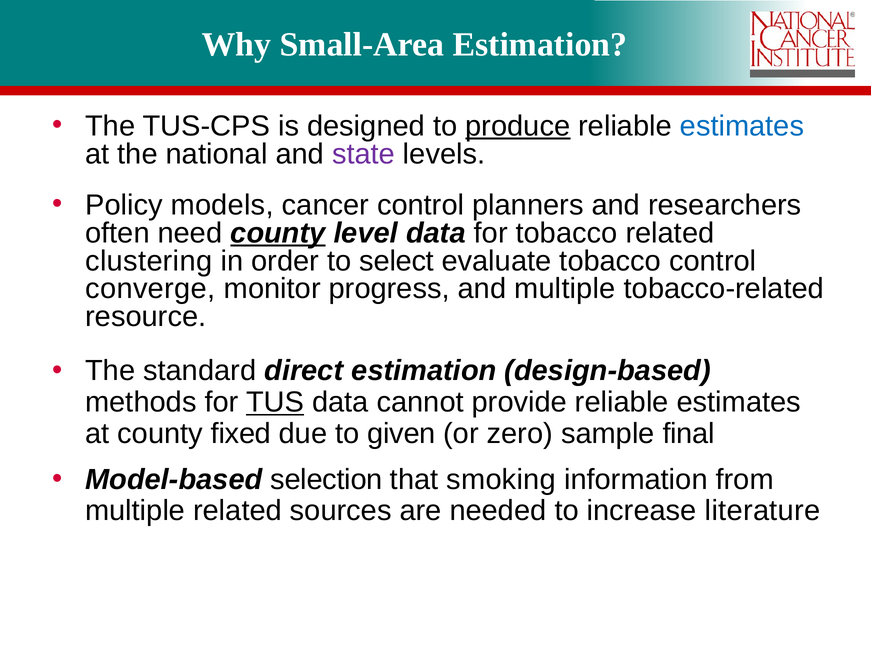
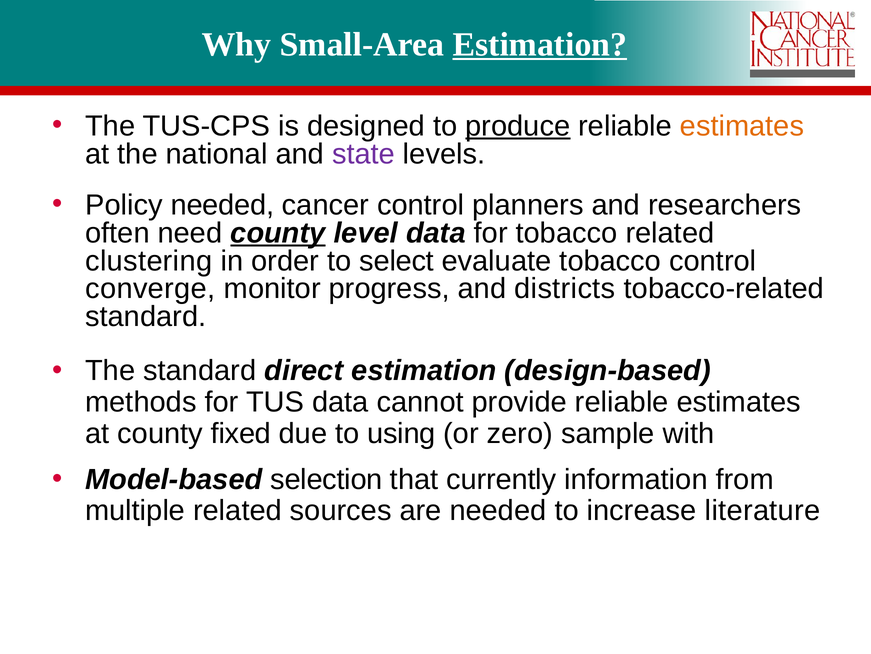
Estimation at (540, 45) underline: none -> present
estimates at (742, 126) colour: blue -> orange
Policy models: models -> needed
and multiple: multiple -> districts
resource at (146, 316): resource -> standard
TUS underline: present -> none
given: given -> using
final: final -> with
smoking: smoking -> currently
